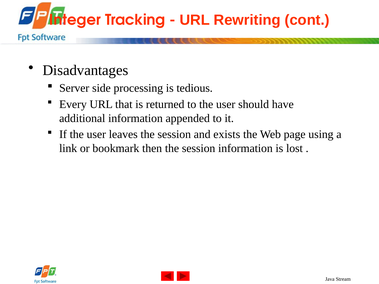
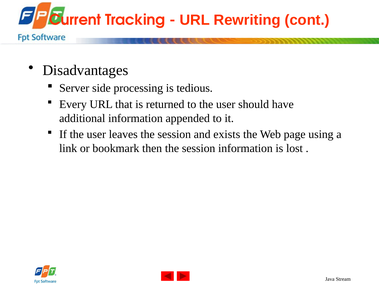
Integer: Integer -> Current
